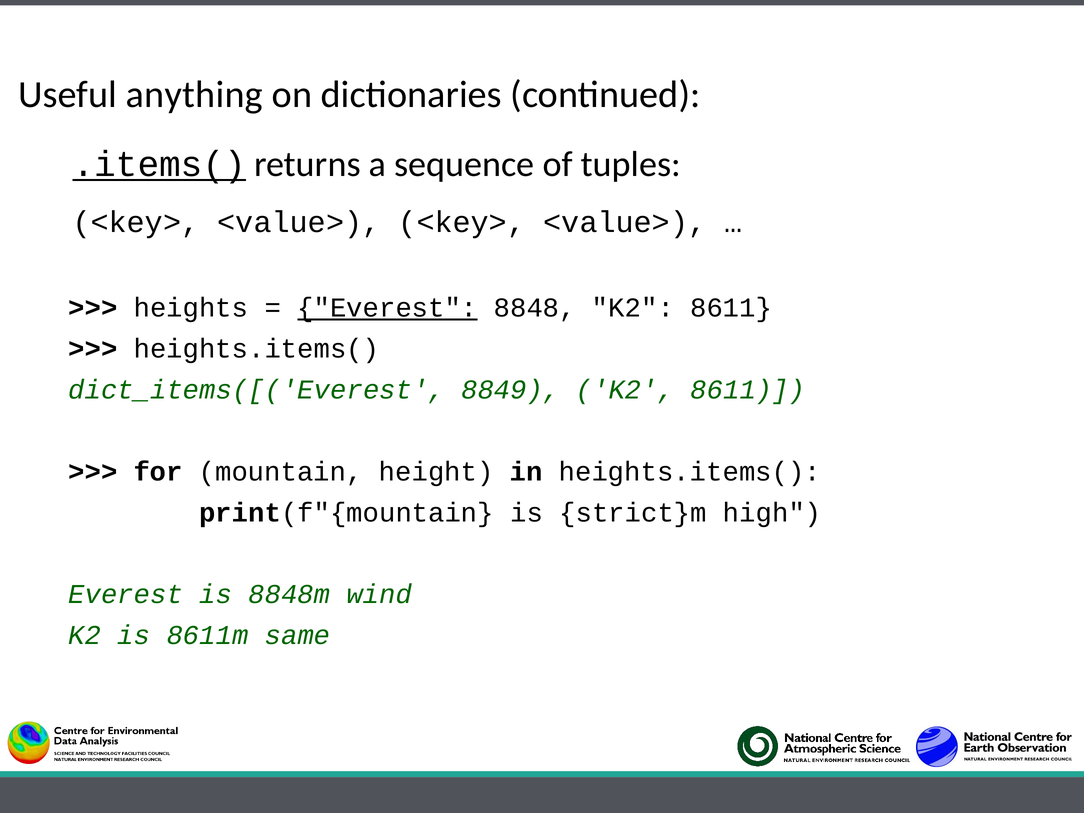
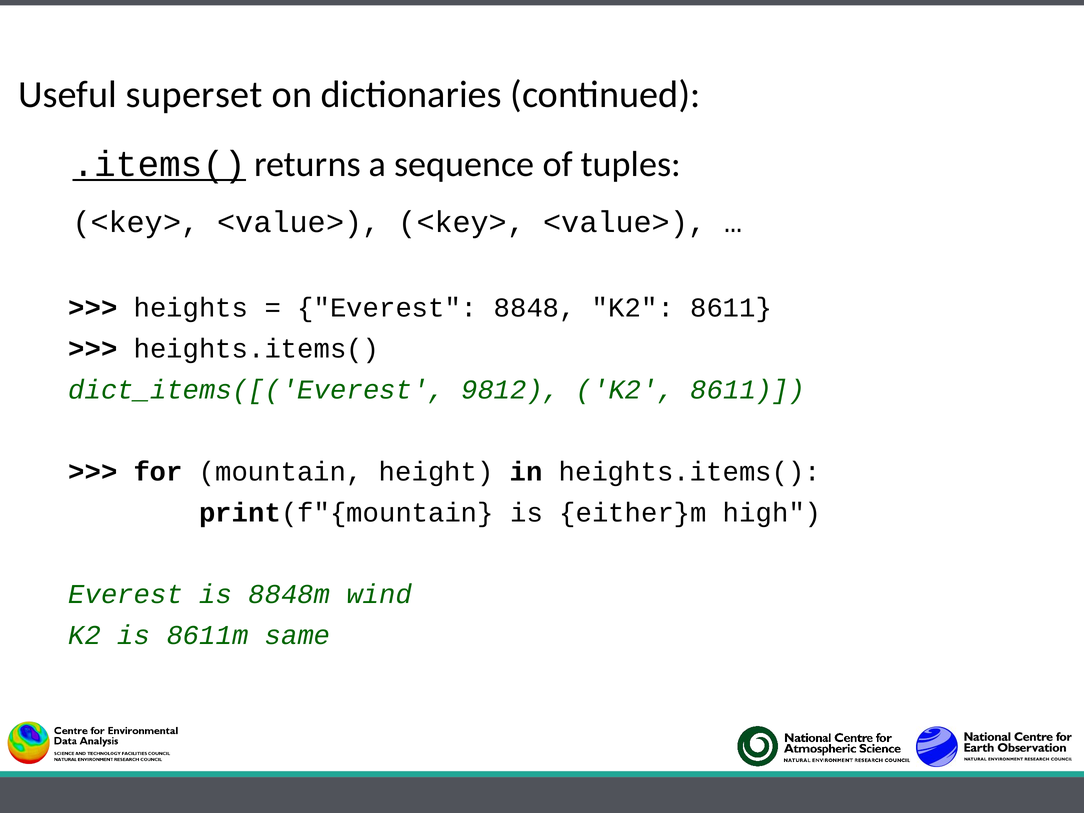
anything: anything -> superset
Everest at (387, 308) underline: present -> none
8849: 8849 -> 9812
strict}m: strict}m -> either}m
